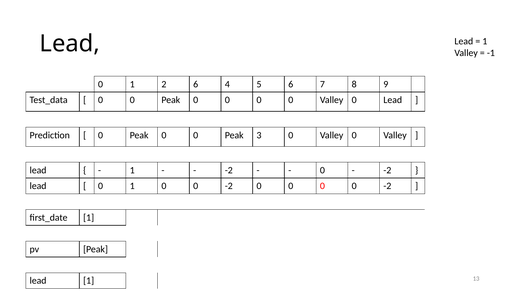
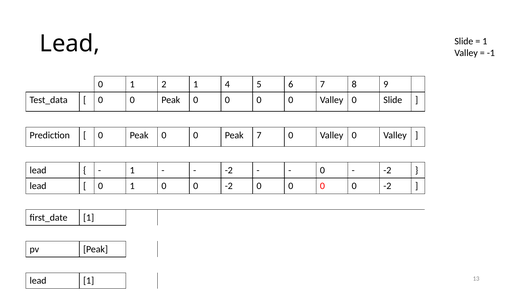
Lead at (464, 41): Lead -> Slide
2 6: 6 -> 1
0 Lead: Lead -> Slide
Peak 3: 3 -> 7
